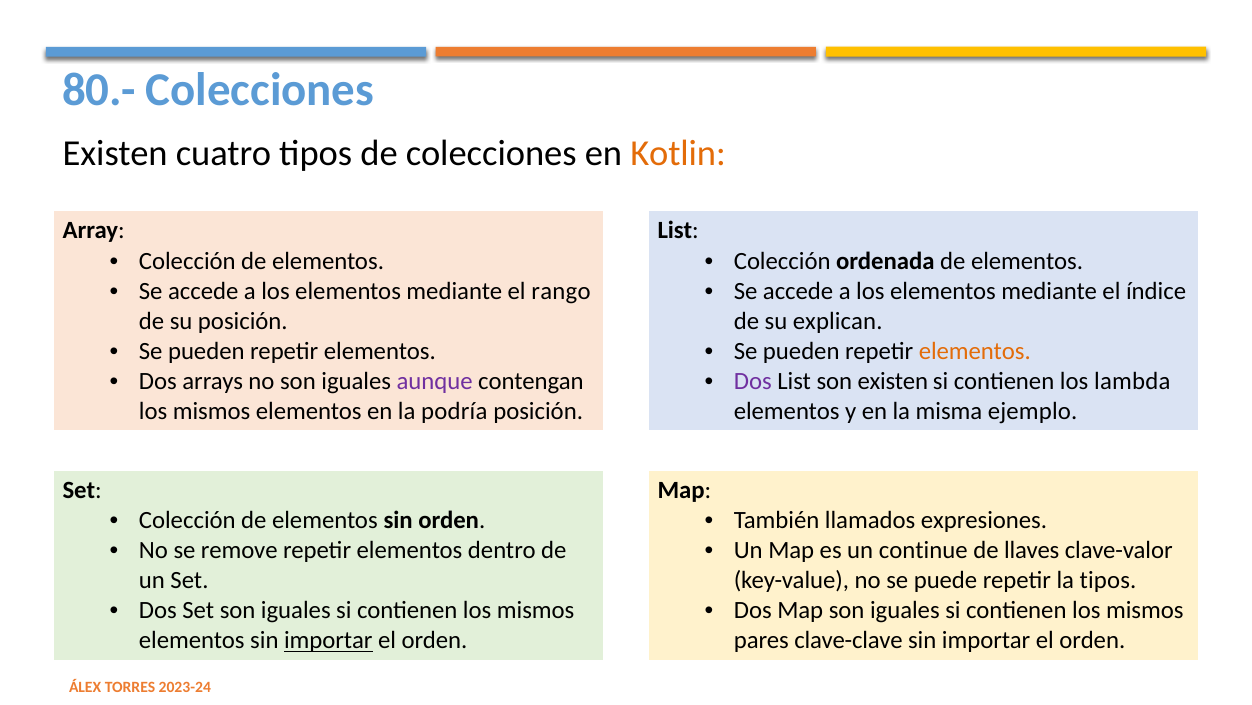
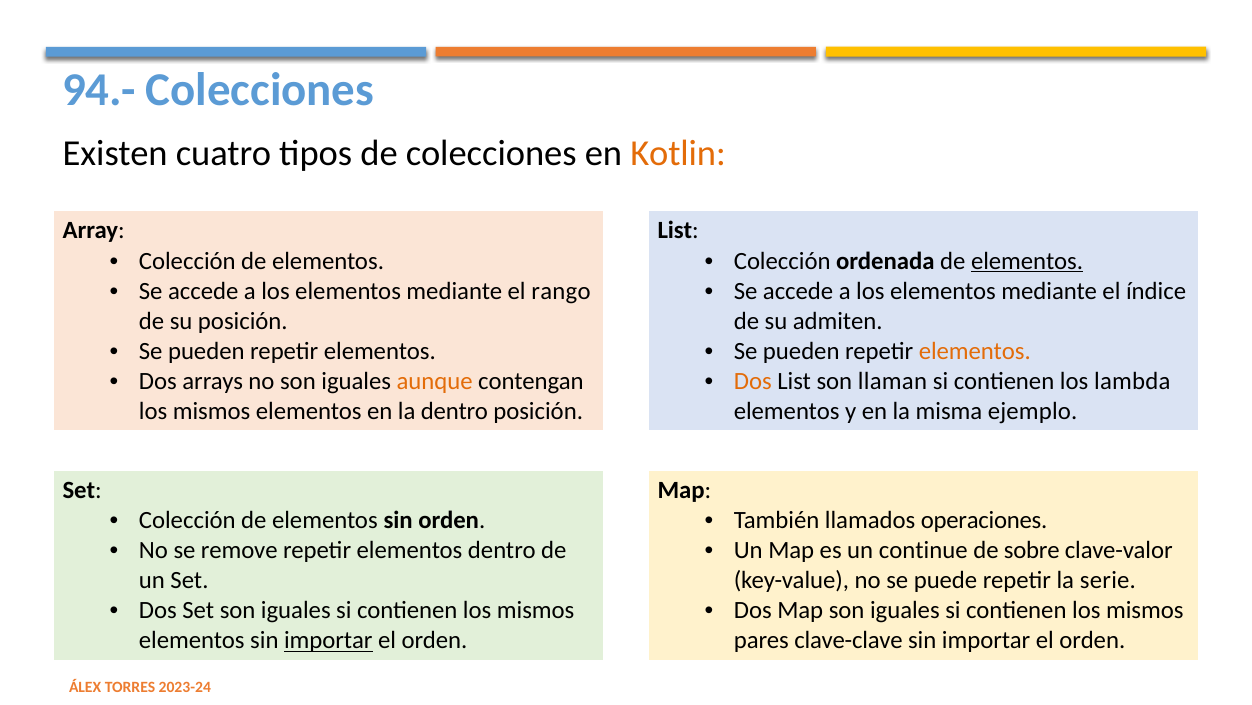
80.-: 80.- -> 94.-
elementos at (1027, 261) underline: none -> present
explican: explican -> admiten
aunque colour: purple -> orange
Dos at (753, 381) colour: purple -> orange
son existen: existen -> llaman
la podría: podría -> dentro
expresiones: expresiones -> operaciones
llaves: llaves -> sobre
la tipos: tipos -> serie
